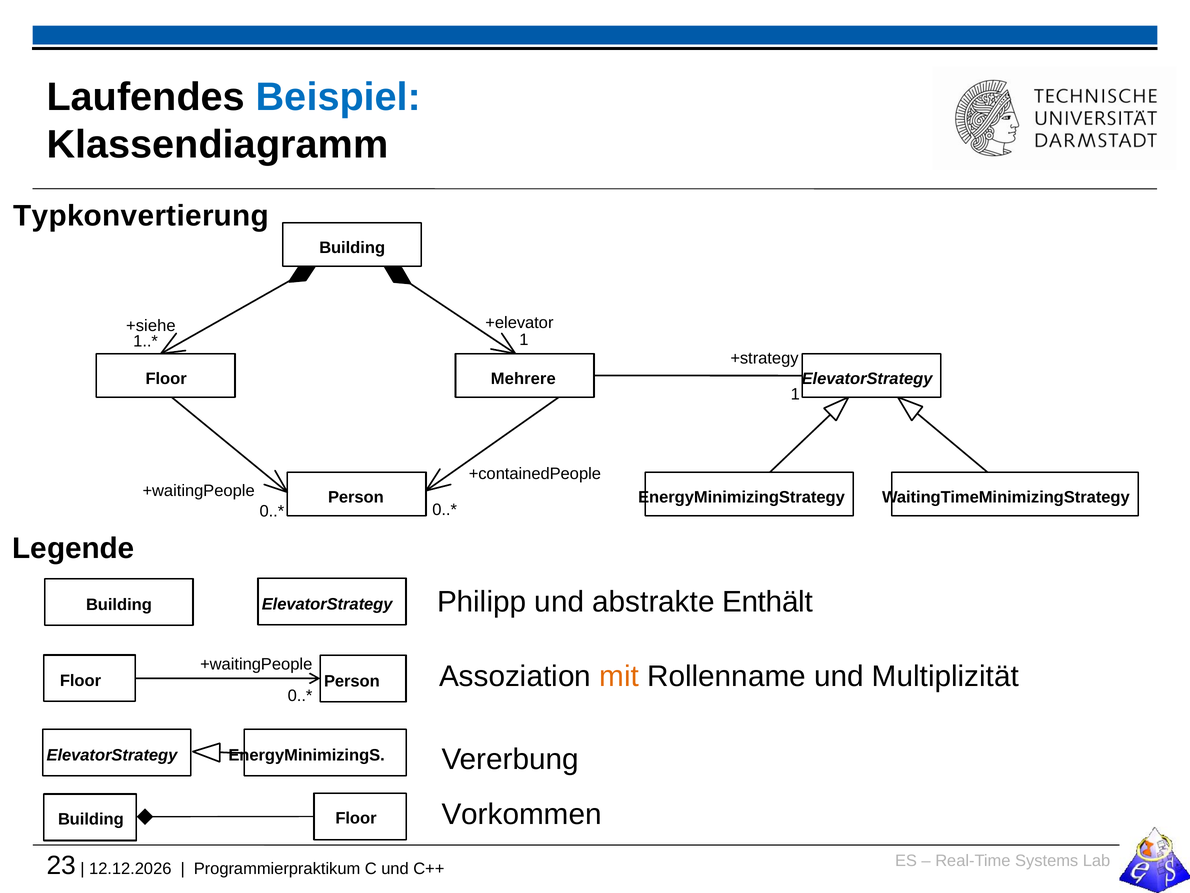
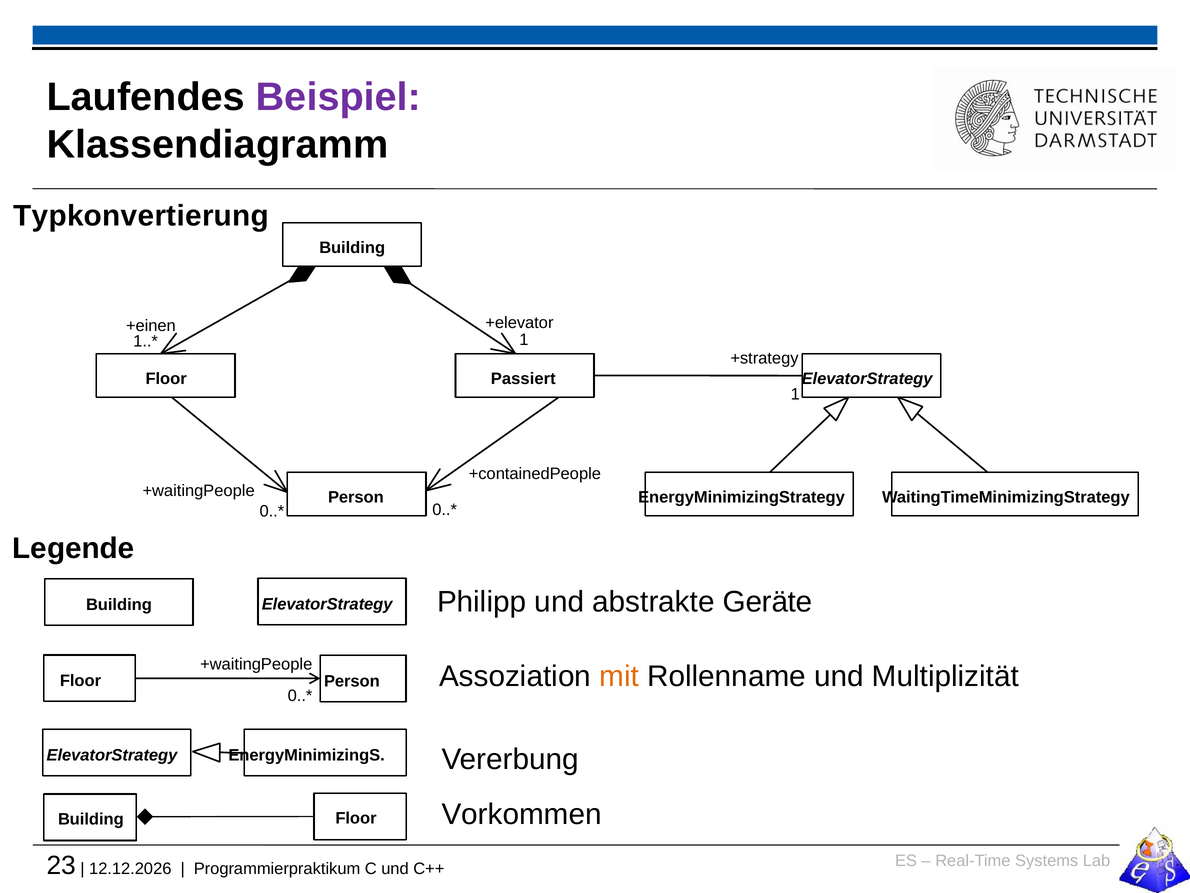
Beispiel colour: blue -> purple
+siehe: +siehe -> +einen
Mehrere: Mehrere -> Passiert
Enthält: Enthält -> Geräte
